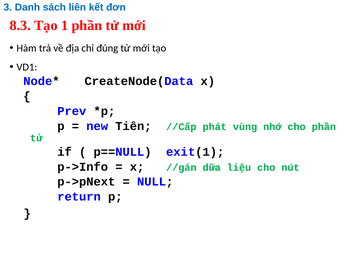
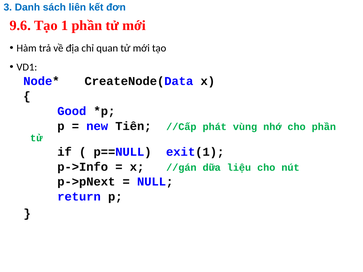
8.3: 8.3 -> 9.6
đúng: đúng -> quan
Prev: Prev -> Good
